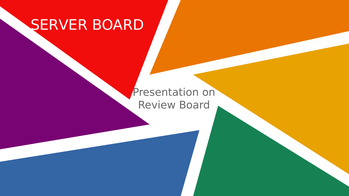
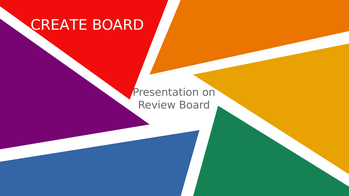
SERVER: SERVER -> CREATE
